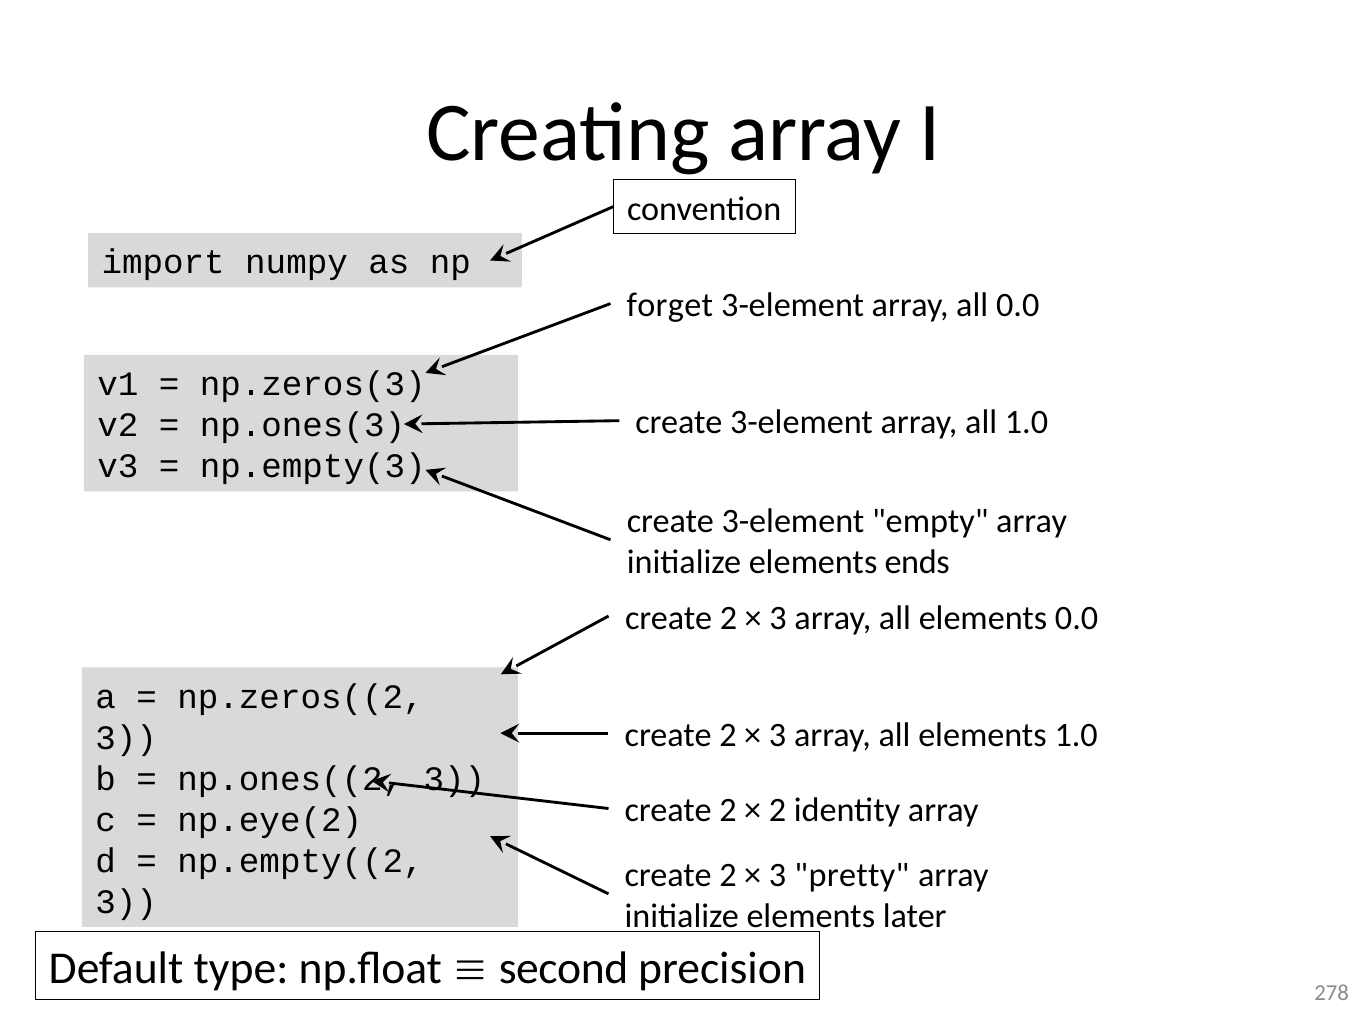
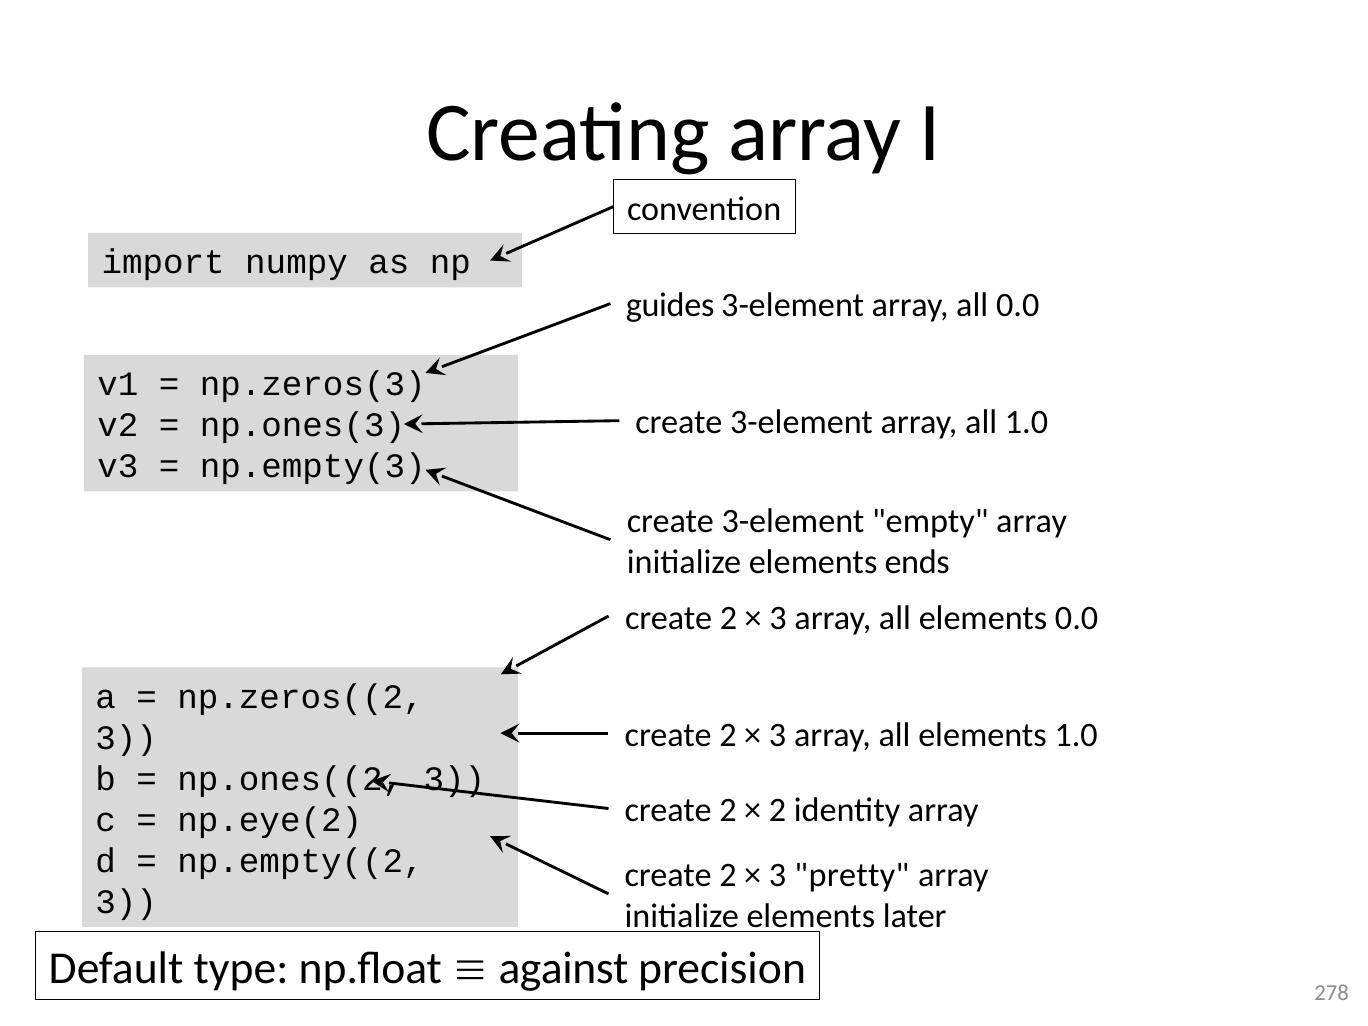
forget: forget -> guides
second: second -> against
